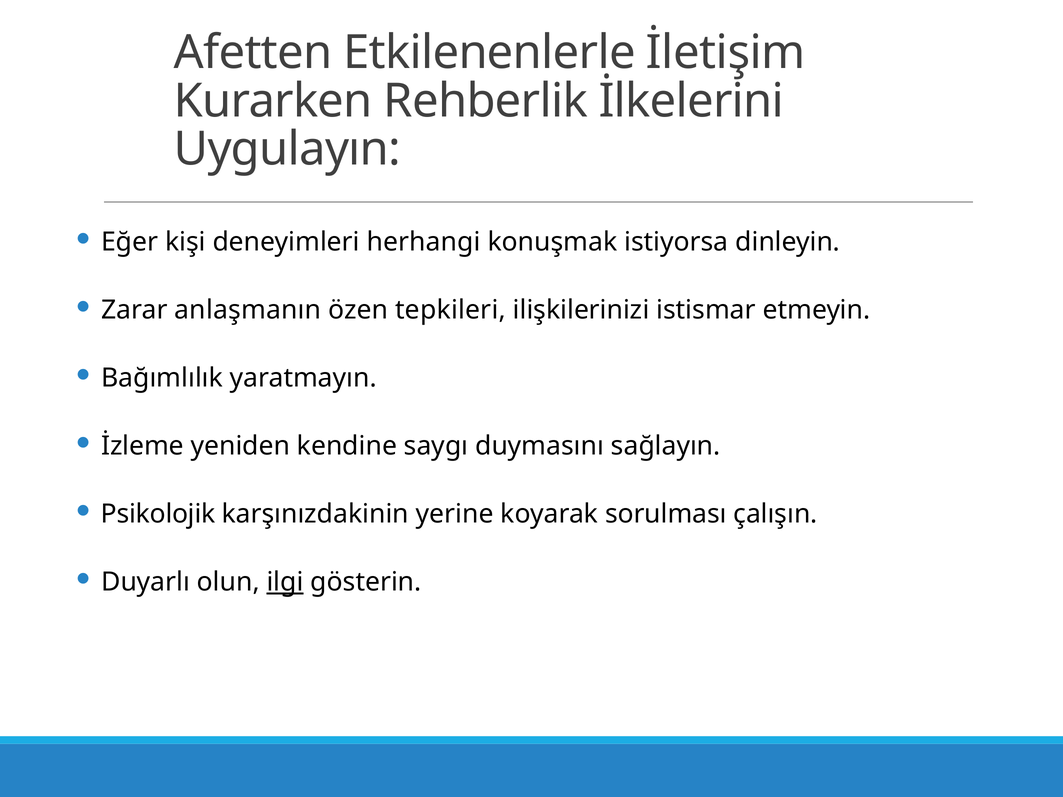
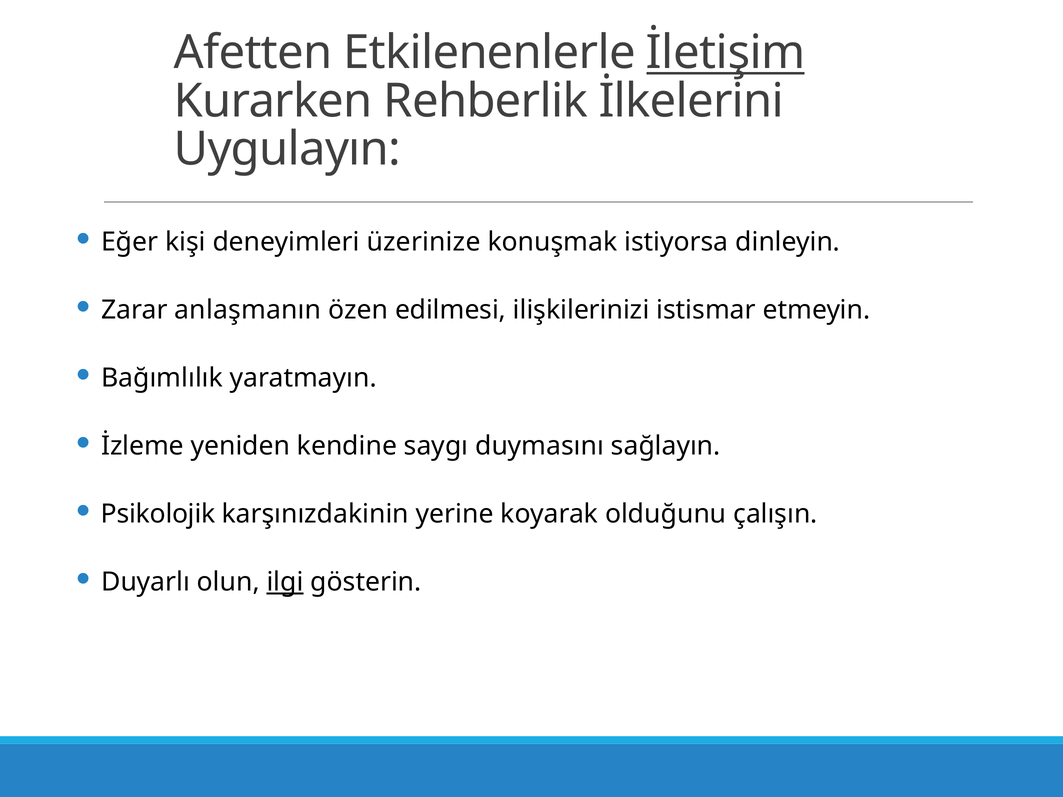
İletişim underline: none -> present
herhangi: herhangi -> üzerinize
tepkileri: tepkileri -> edilmesi
sorulması: sorulması -> olduğunu
